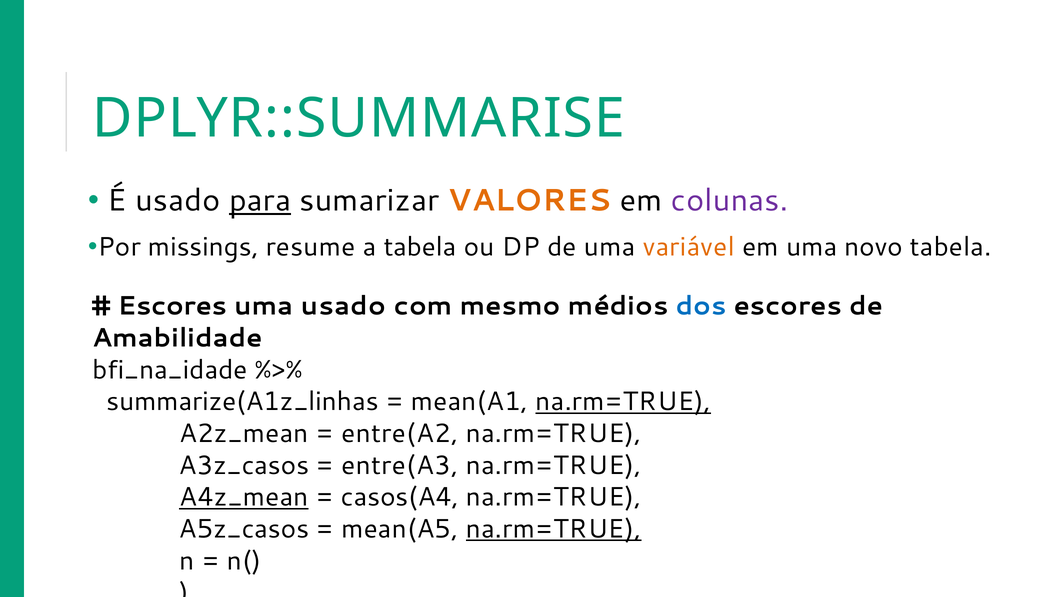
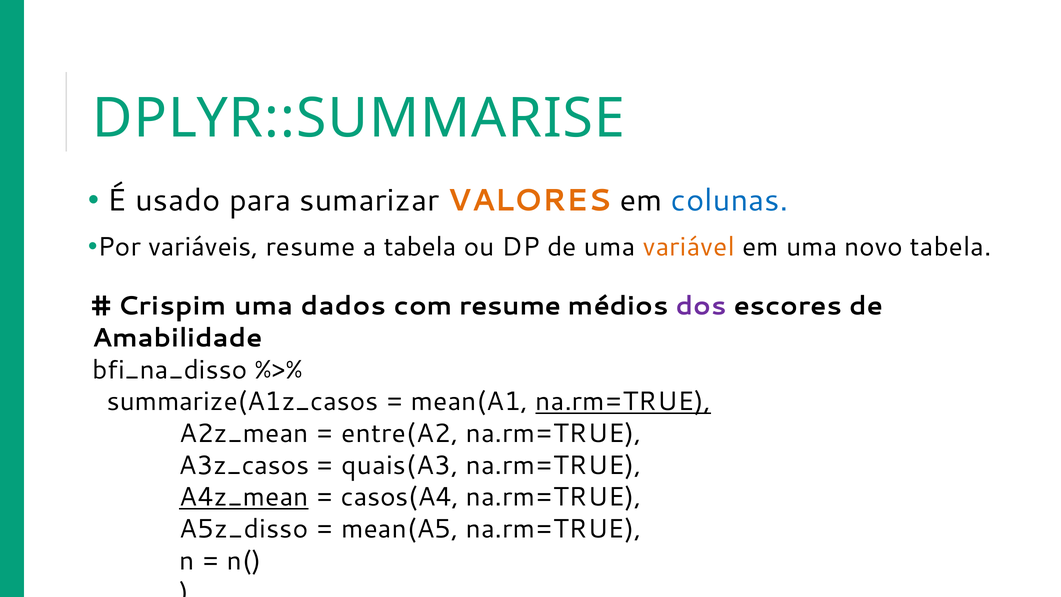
para underline: present -> none
colunas colour: purple -> blue
missings: missings -> variáveis
Escores at (172, 306): Escores -> Crispim
uma usado: usado -> dados
com mesmo: mesmo -> resume
dos colour: blue -> purple
bfi_na_idade: bfi_na_idade -> bfi_na_disso
summarize(A1z_linhas: summarize(A1z_linhas -> summarize(A1z_casos
entre(A3: entre(A3 -> quais(A3
A5z_casos: A5z_casos -> A5z_disso
na.rm=TRUE at (554, 529) underline: present -> none
